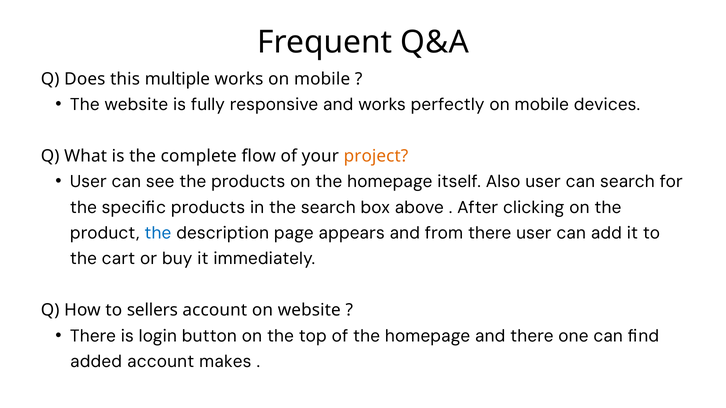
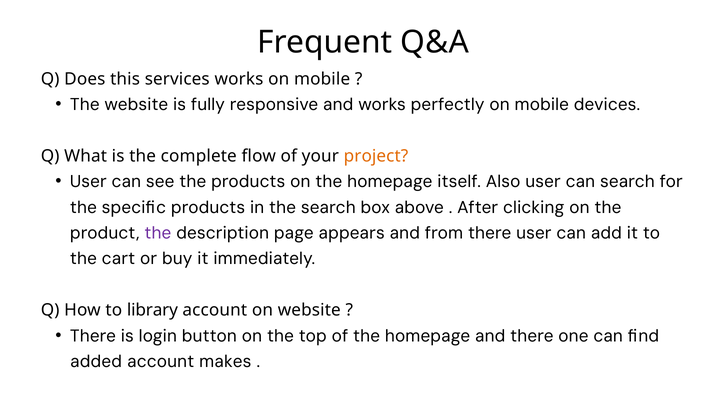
multiple: multiple -> services
the at (158, 233) colour: blue -> purple
sellers: sellers -> library
